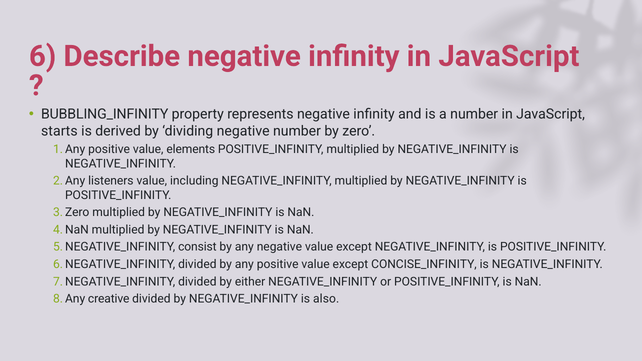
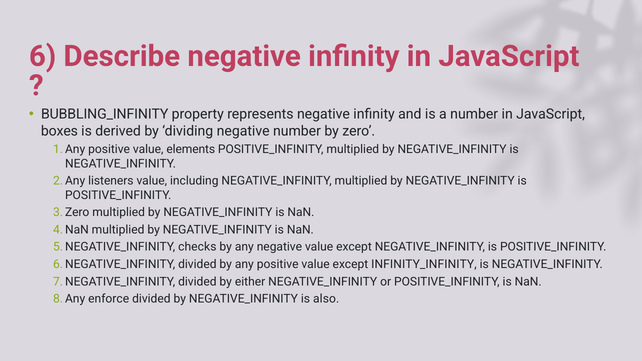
starts: starts -> boxes
consist: consist -> checks
CONCISE_INFINITY: CONCISE_INFINITY -> INFINITY_INFINITY
creative: creative -> enforce
